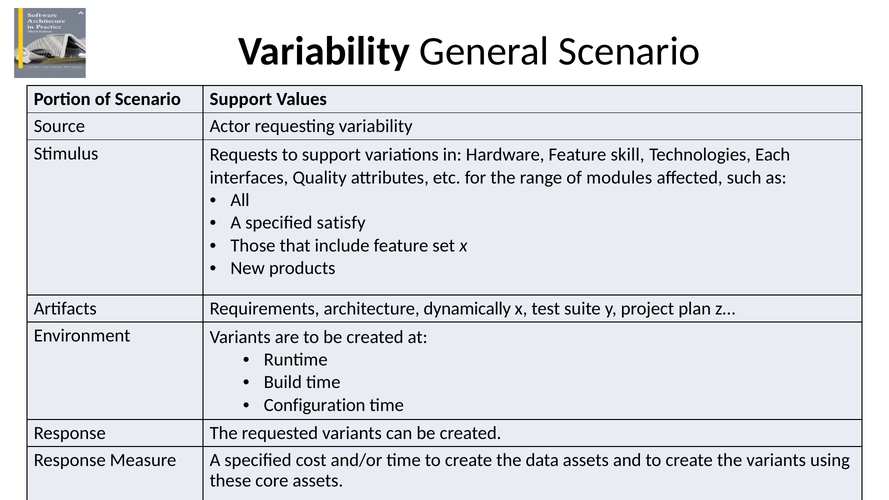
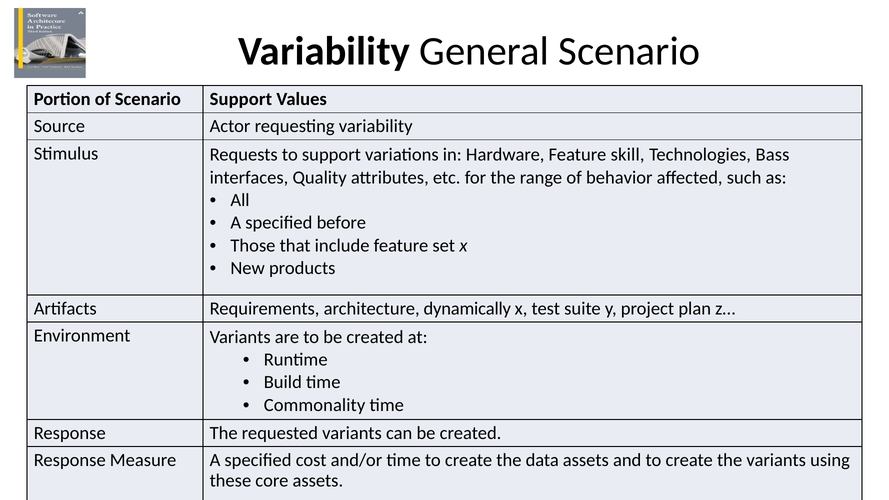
Technologies Each: Each -> Bass
modules: modules -> behavior
satisfy: satisfy -> before
Configuration: Configuration -> Commonality
